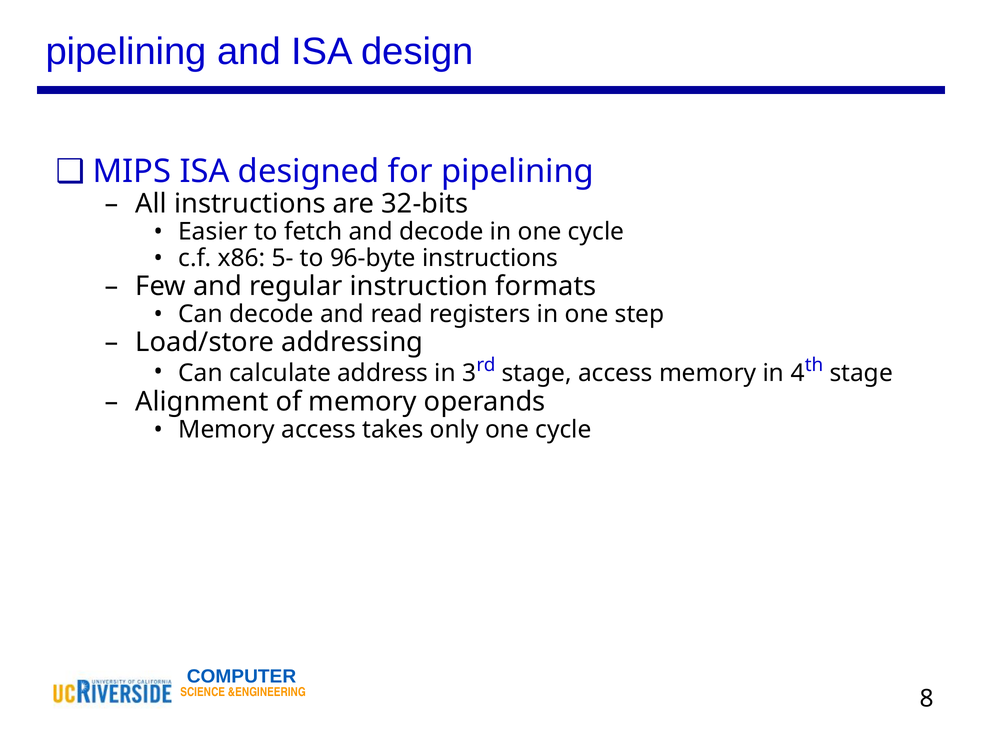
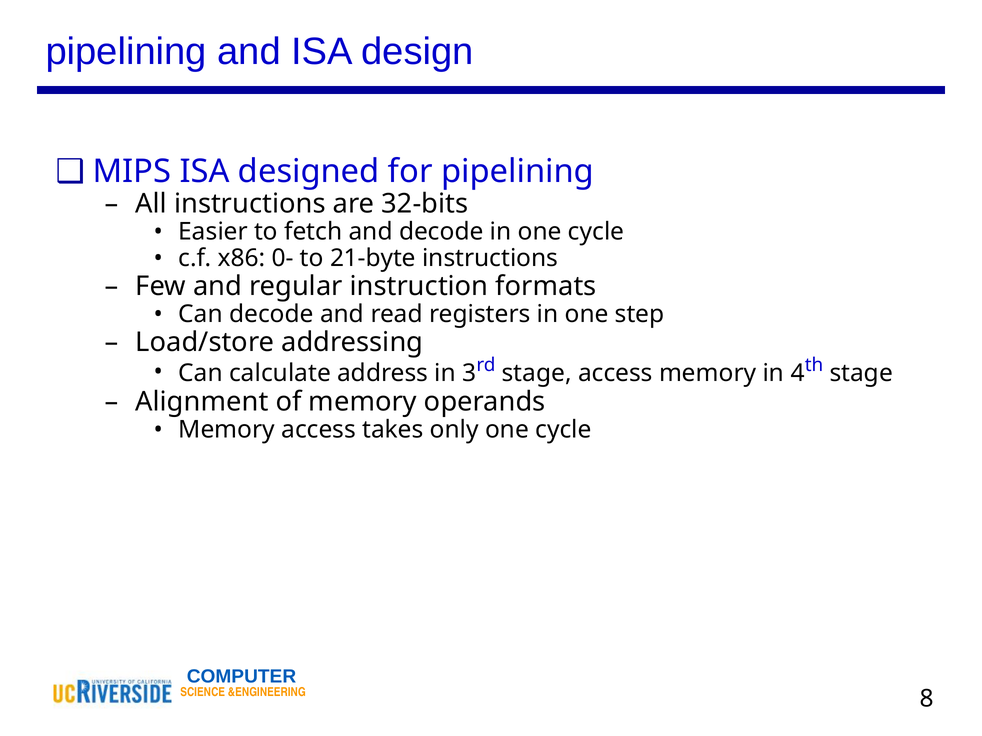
5-: 5- -> 0-
96-byte: 96-byte -> 21-byte
